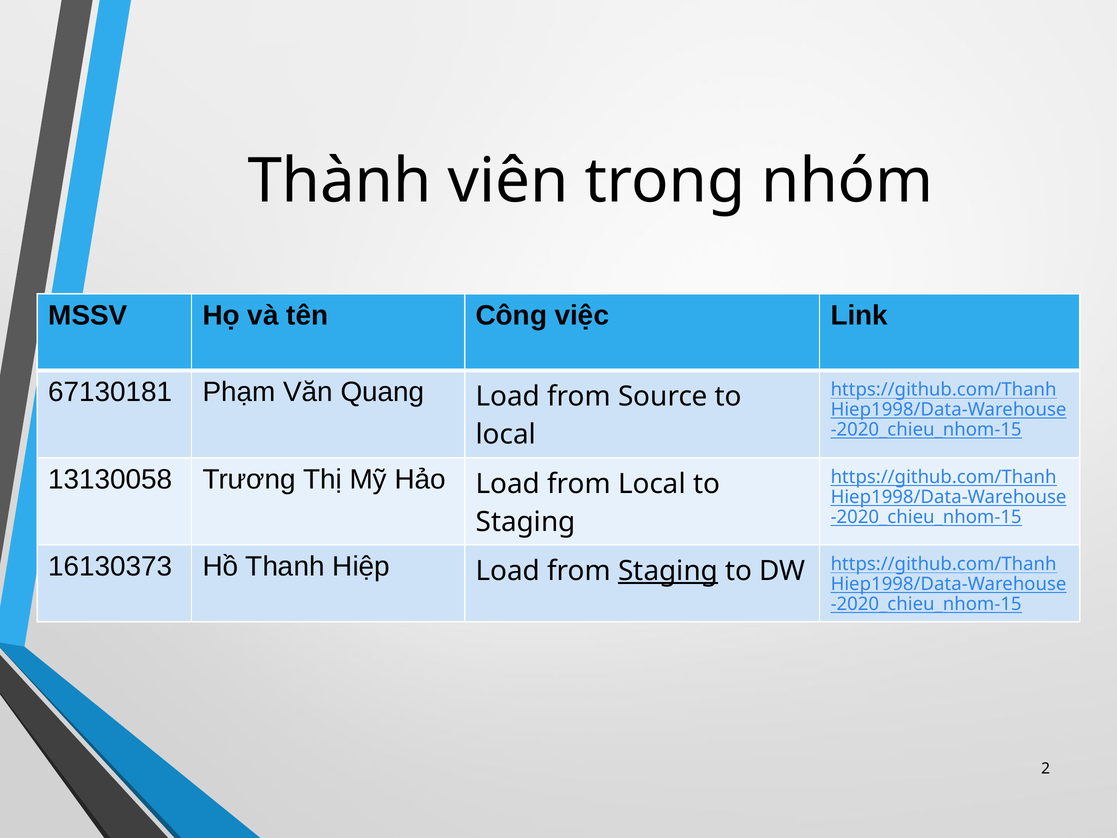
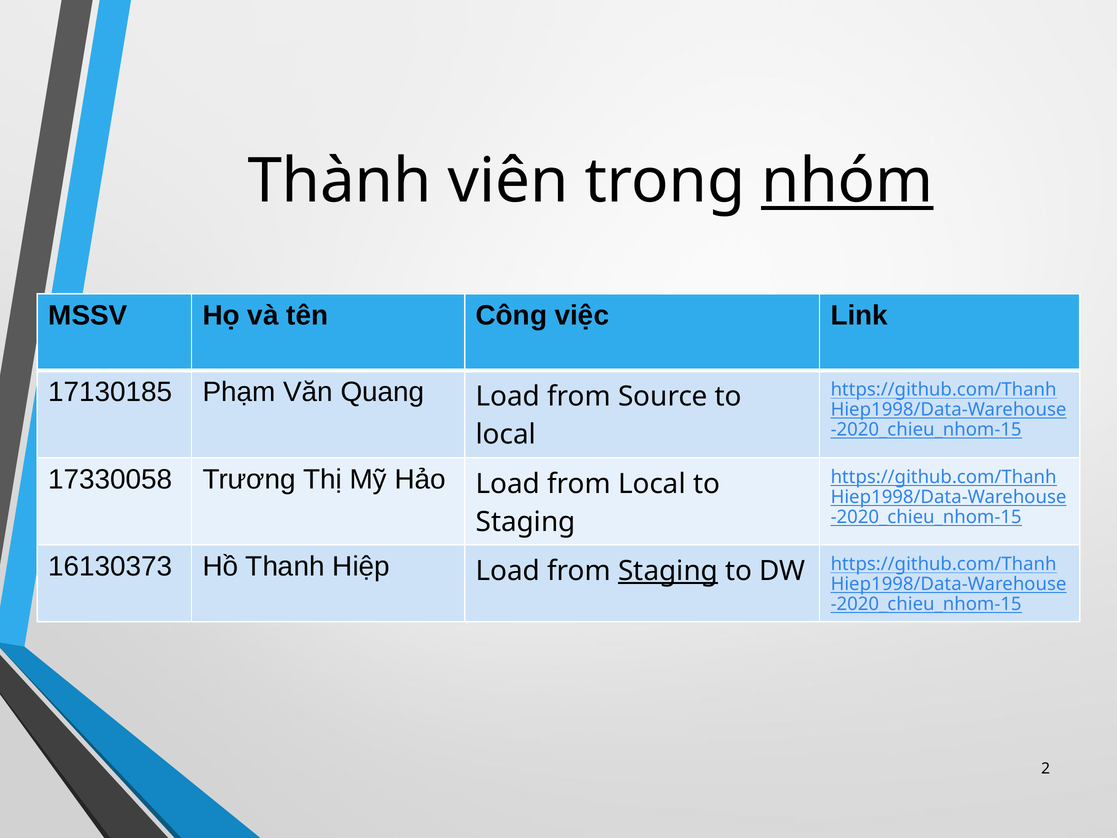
nhóm underline: none -> present
67130181: 67130181 -> 17130185
13130058: 13130058 -> 17330058
